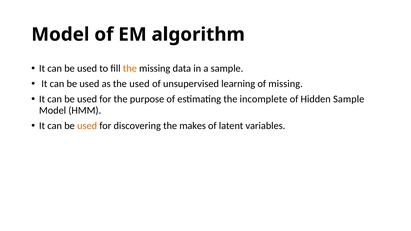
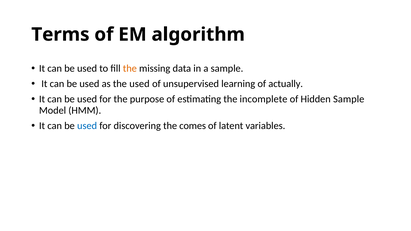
Model at (60, 35): Model -> Terms
of missing: missing -> actually
used at (87, 126) colour: orange -> blue
makes: makes -> comes
